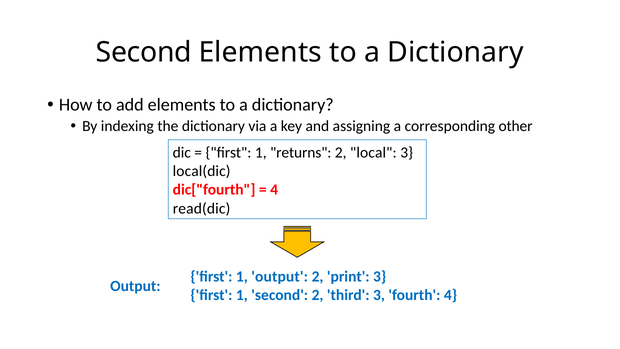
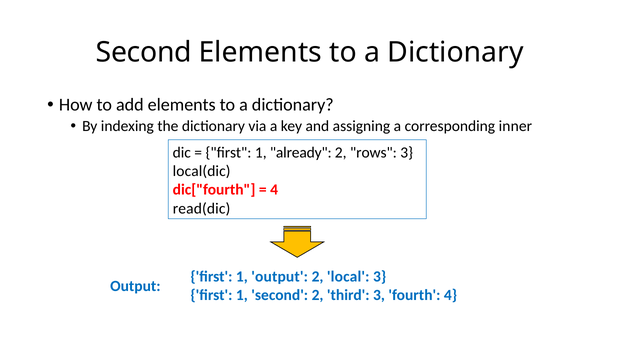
other: other -> inner
returns: returns -> already
local: local -> rows
print: print -> local
